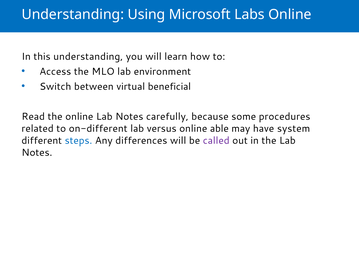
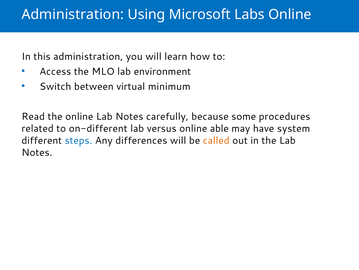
Understanding at (73, 14): Understanding -> Administration
this understanding: understanding -> administration
beneficial: beneficial -> minimum
called colour: purple -> orange
